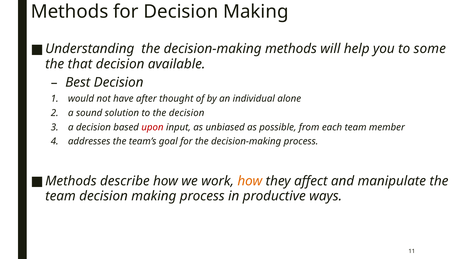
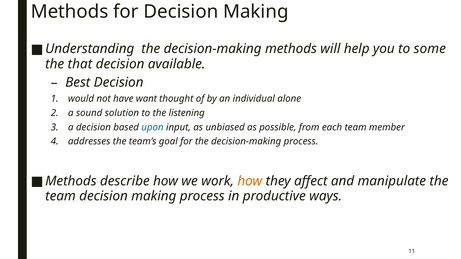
after: after -> want
the decision: decision -> listening
upon colour: red -> blue
